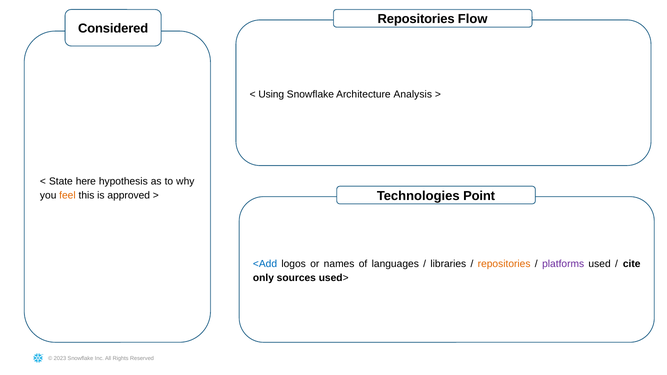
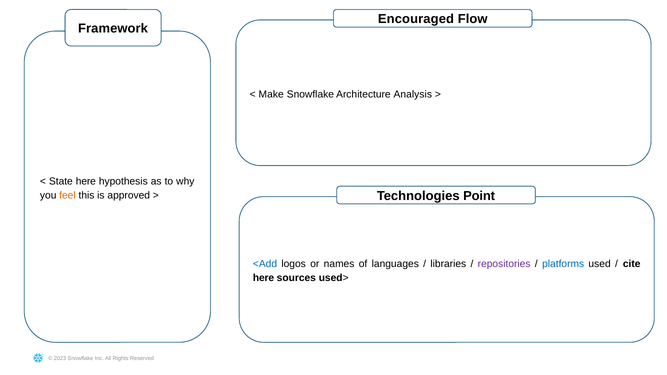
Repositories at (416, 19): Repositories -> Encouraged
Considered: Considered -> Framework
Using: Using -> Make
repositories at (504, 264) colour: orange -> purple
platforms colour: purple -> blue
only at (263, 278): only -> here
